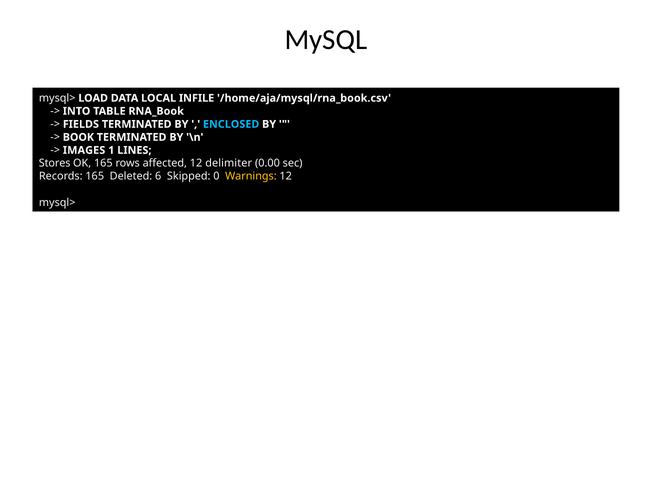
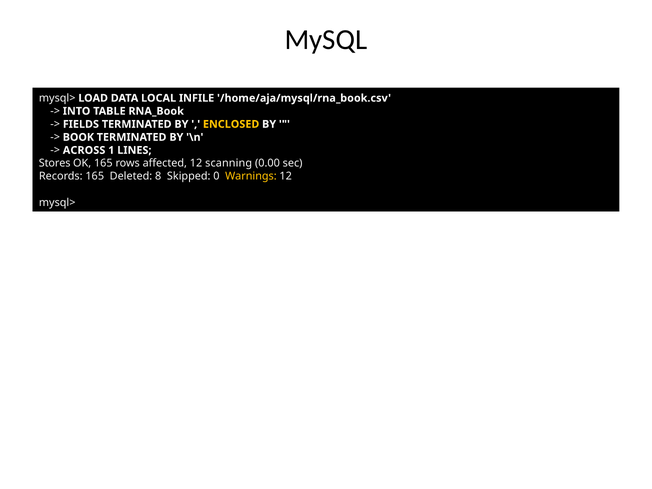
ENCLOSED colour: light blue -> yellow
IMAGES: IMAGES -> ACROSS
delimiter: delimiter -> scanning
6: 6 -> 8
